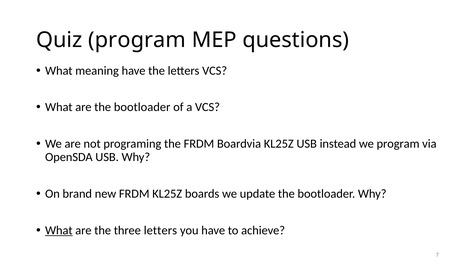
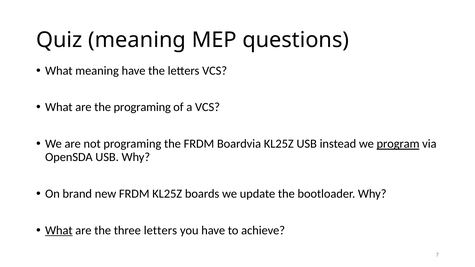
Quiz program: program -> meaning
are the bootloader: bootloader -> programing
program at (398, 144) underline: none -> present
